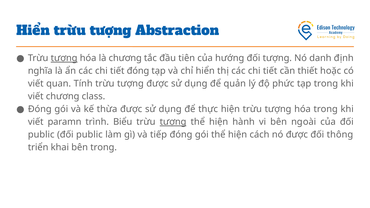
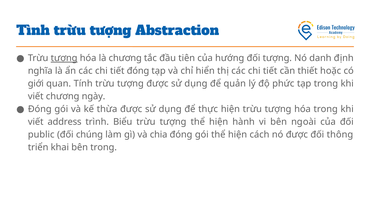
Hiển at (33, 31): Hiển -> Tình
viết at (36, 84): viết -> giới
class: class -> ngày
paramn: paramn -> address
tượng at (173, 122) underline: present -> none
public at (89, 135): public -> chúng
tiếp: tiếp -> chia
